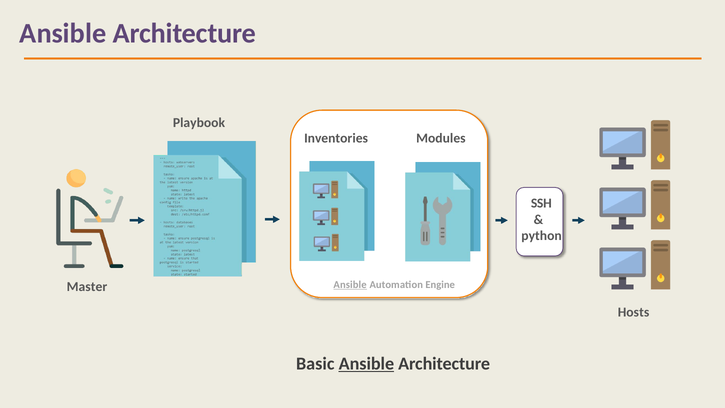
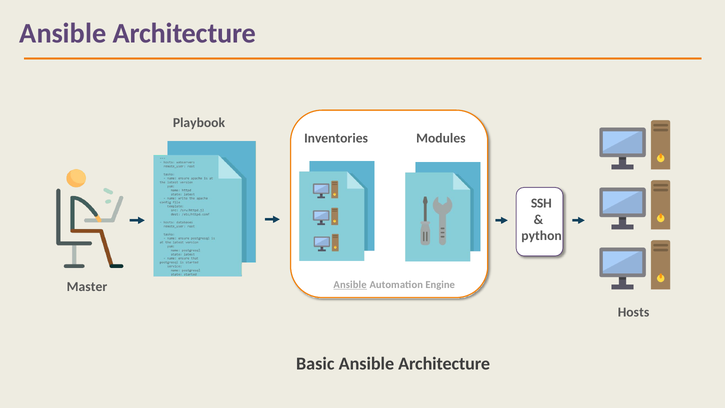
Ansible at (366, 364) underline: present -> none
